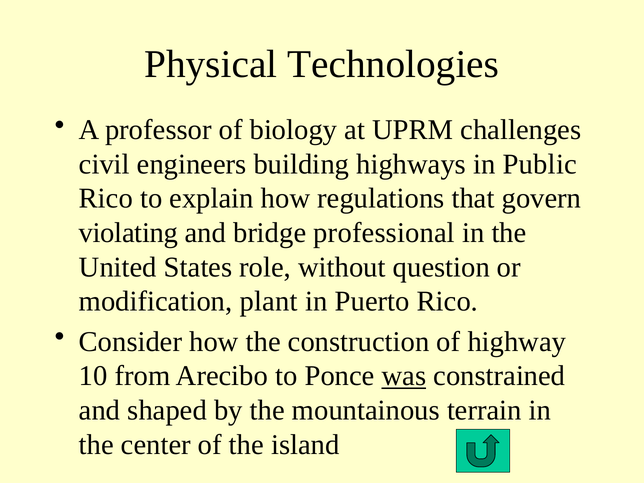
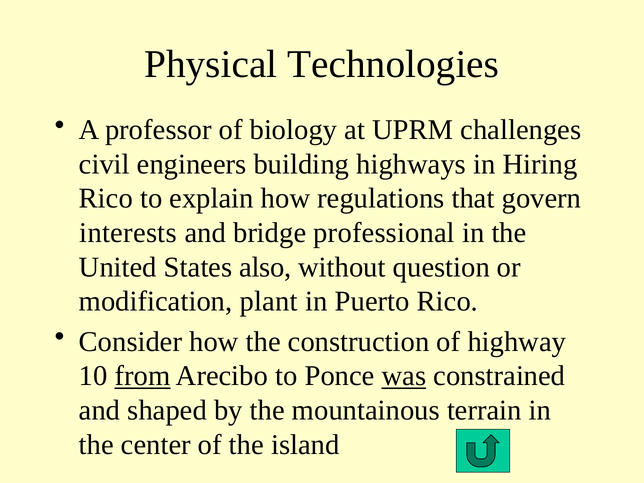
Public: Public -> Hiring
violating: violating -> interests
role: role -> also
from underline: none -> present
